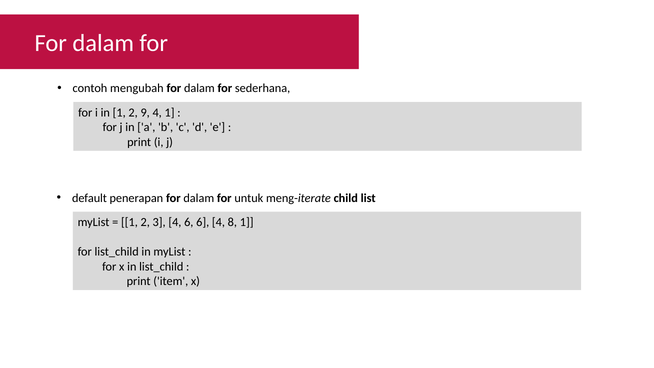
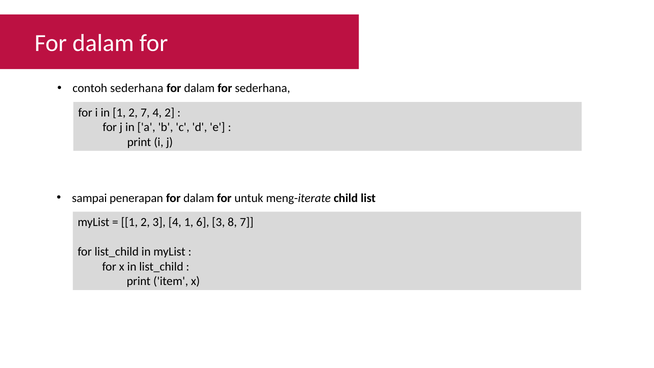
contoh mengubah: mengubah -> sederhana
2 9: 9 -> 7
4 1: 1 -> 2
default: default -> sampai
4 6: 6 -> 1
6 4: 4 -> 3
8 1: 1 -> 7
